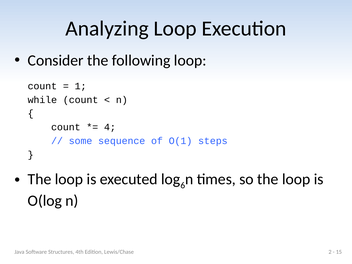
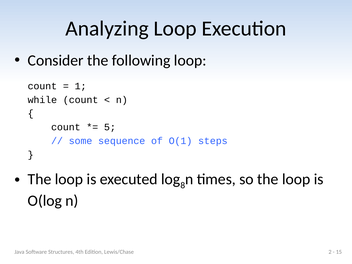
4: 4 -> 5
6: 6 -> 8
